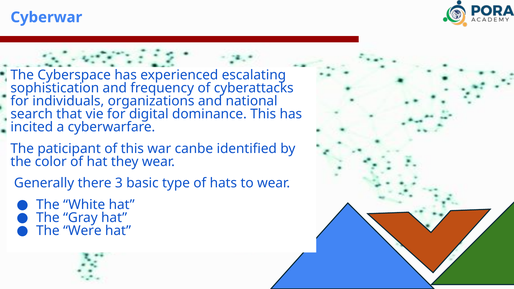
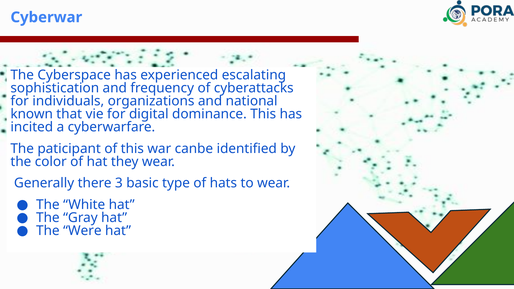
search: search -> known
